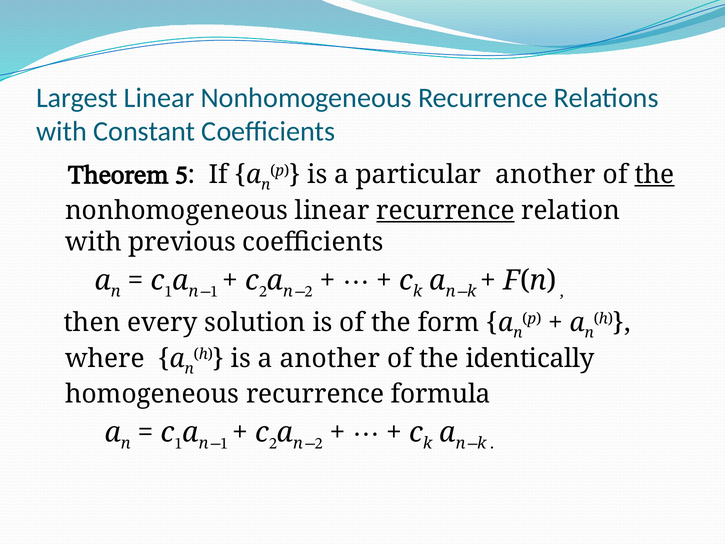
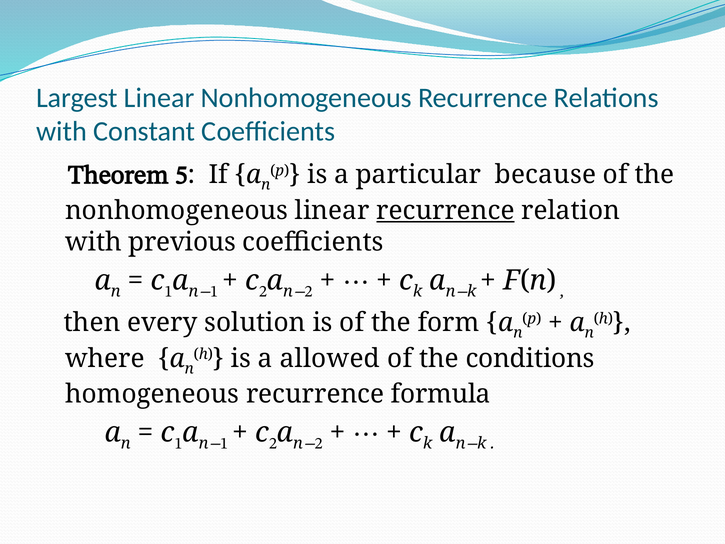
particular another: another -> because
the at (654, 175) underline: present -> none
a another: another -> allowed
identically: identically -> conditions
